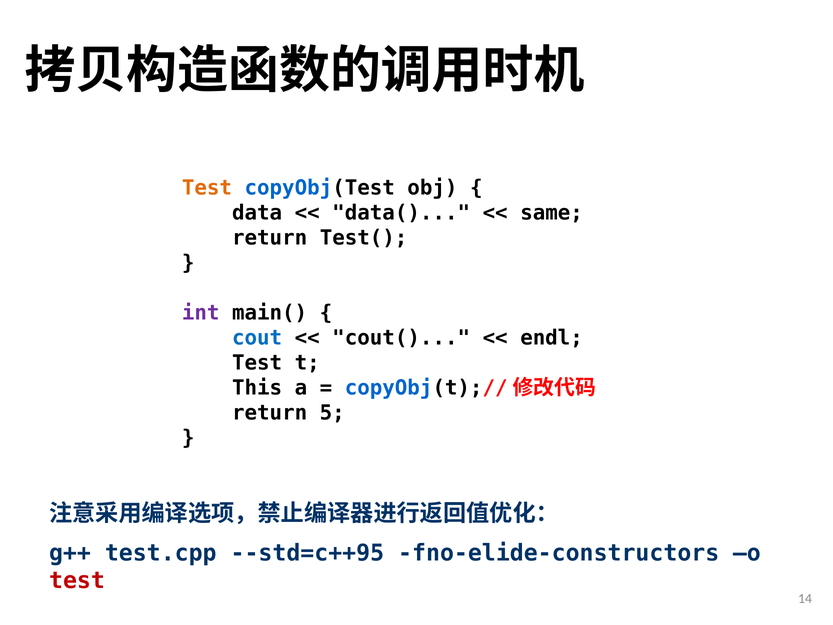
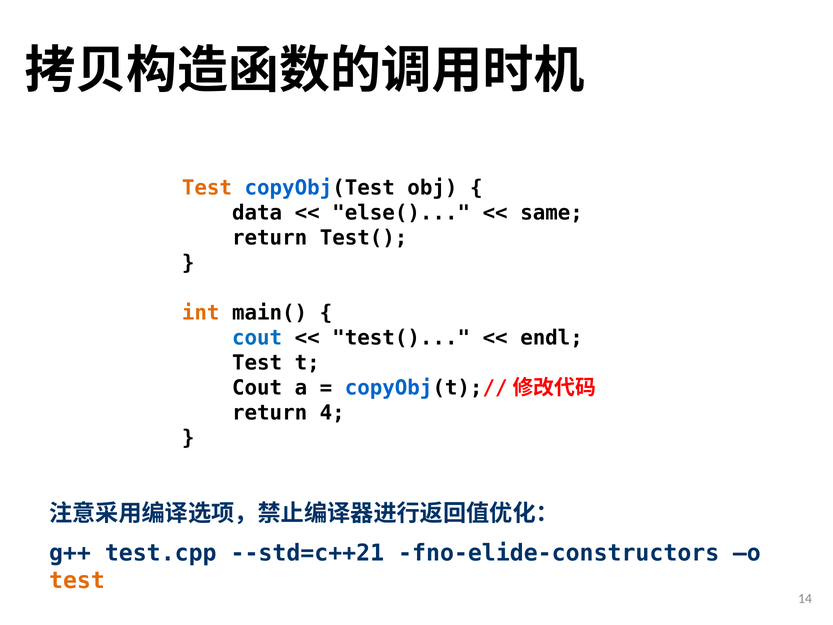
data(: data( -> else(
int colour: purple -> orange
cout( at (401, 338): cout( -> test(
This at (257, 388): This -> Cout
5: 5 -> 4
--std=c++95: --std=c++95 -> --std=c++21
test at (77, 581) colour: red -> orange
